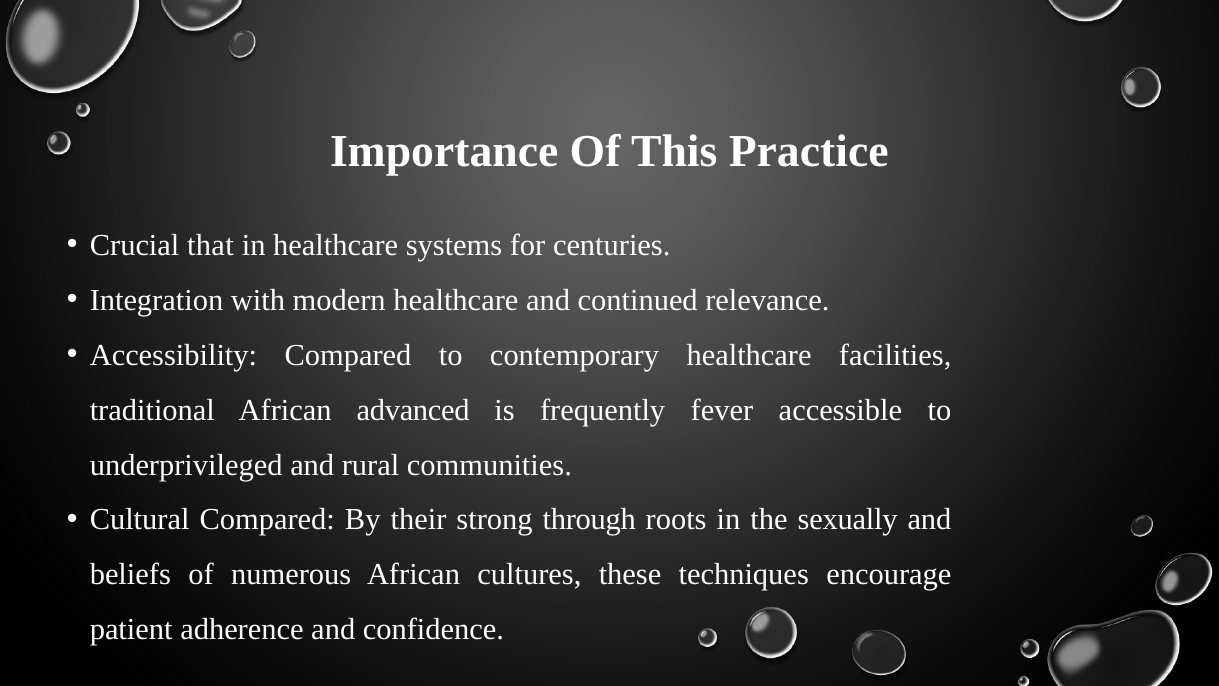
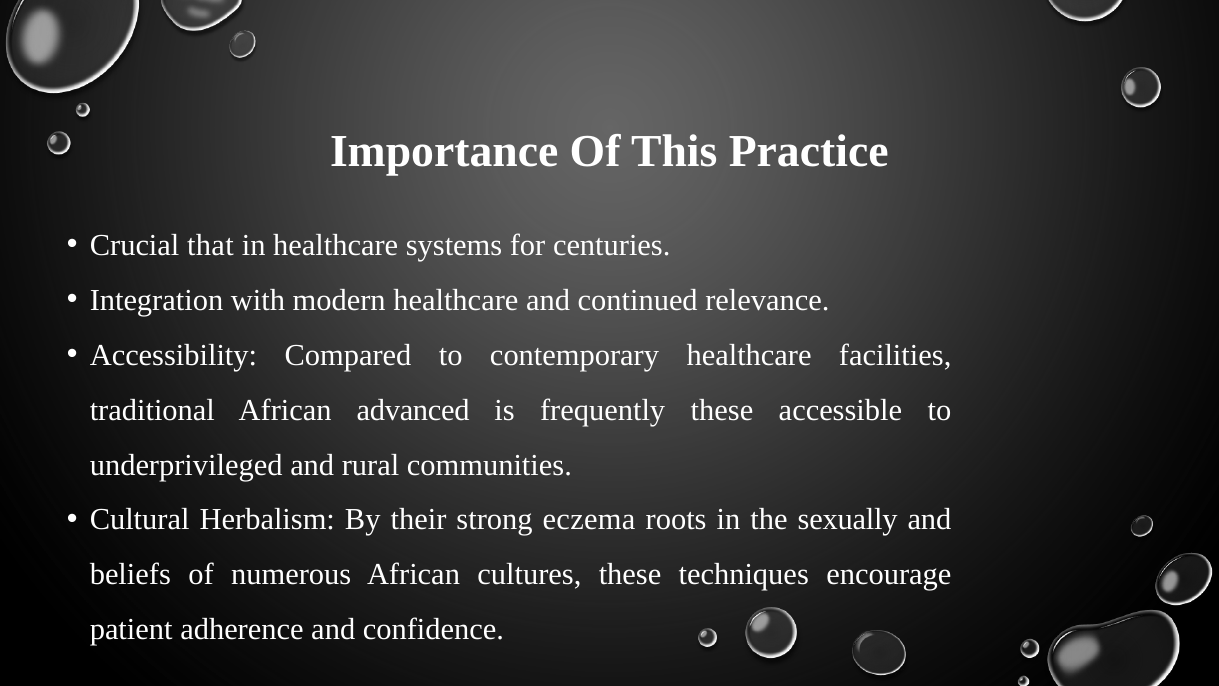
frequently fever: fever -> these
Cultural Compared: Compared -> Herbalism
through: through -> eczema
